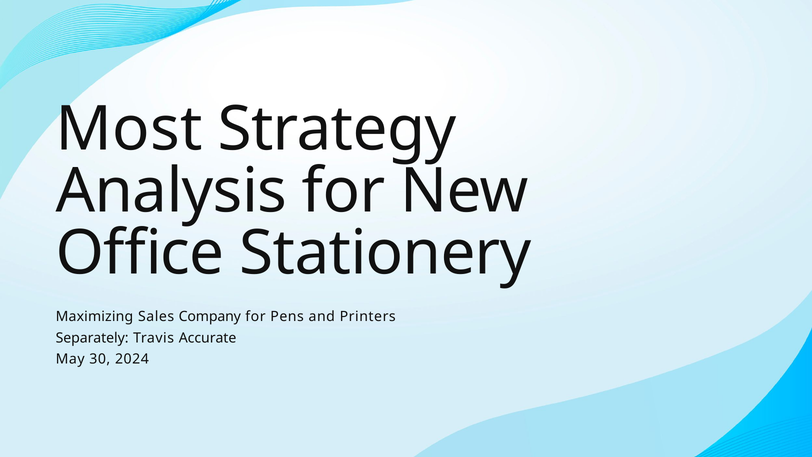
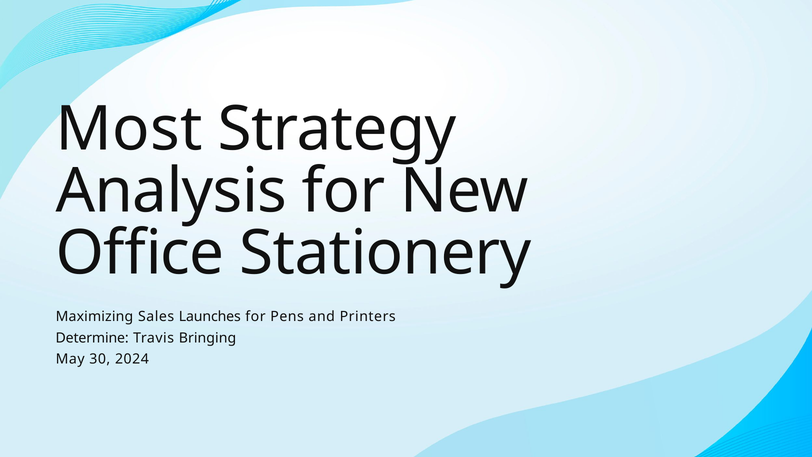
Company: Company -> Launches
Separately: Separately -> Determine
Accurate: Accurate -> Bringing
